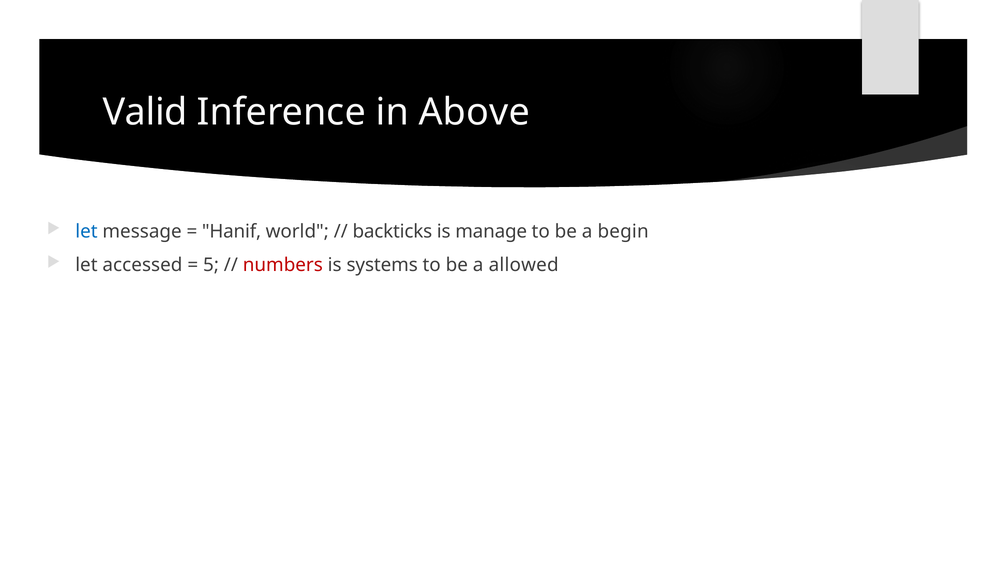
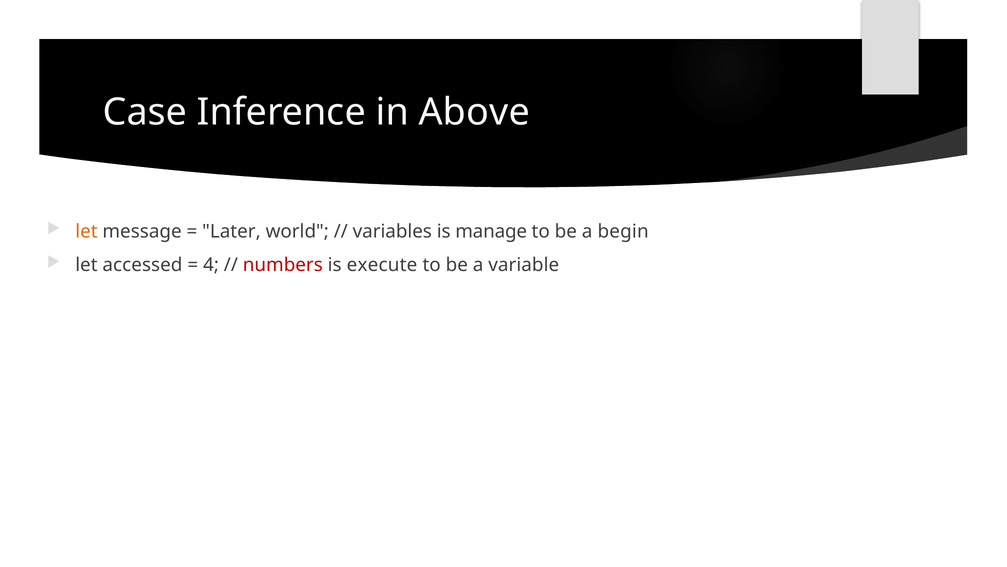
Valid: Valid -> Case
let at (86, 231) colour: blue -> orange
Hanif: Hanif -> Later
backticks: backticks -> variables
5: 5 -> 4
systems: systems -> execute
allowed: allowed -> variable
